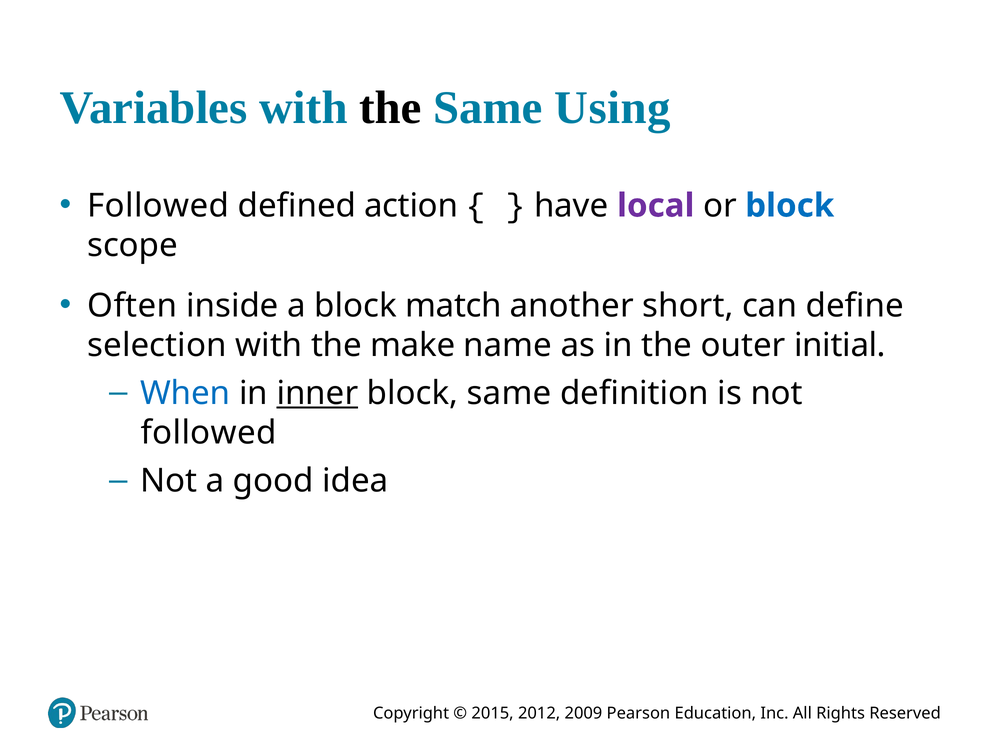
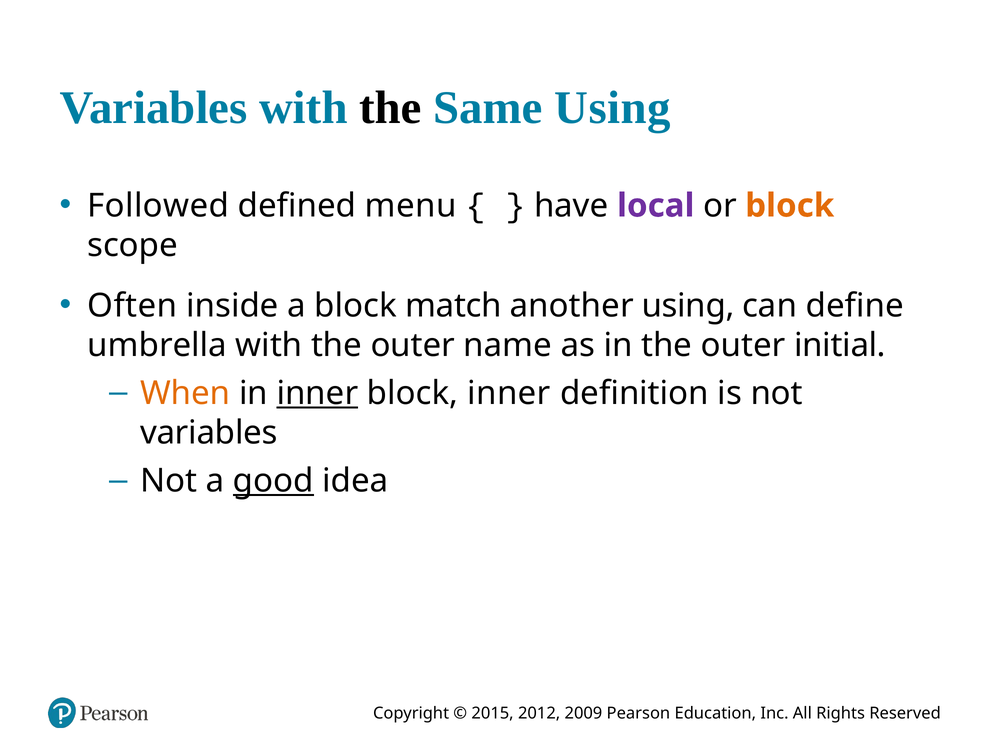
action: action -> menu
block at (790, 206) colour: blue -> orange
another short: short -> using
selection: selection -> umbrella
with the make: make -> outer
When colour: blue -> orange
block same: same -> inner
followed at (209, 433): followed -> variables
good underline: none -> present
